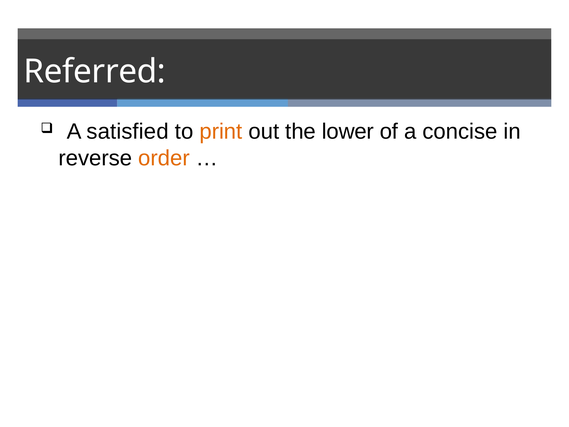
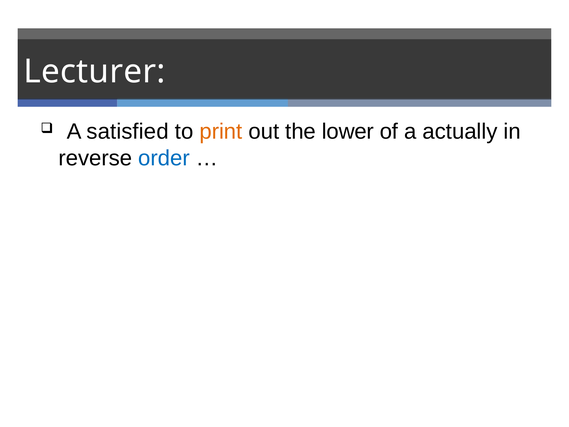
Referred: Referred -> Lecturer
concise: concise -> actually
order colour: orange -> blue
